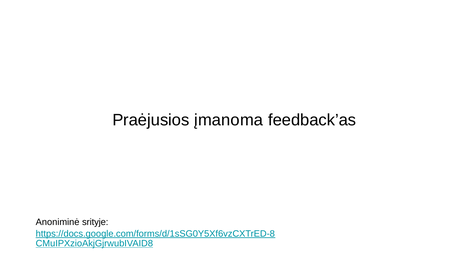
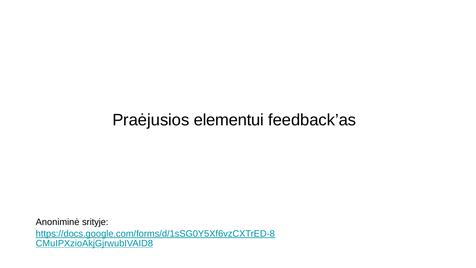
įmanoma: įmanoma -> elementui
